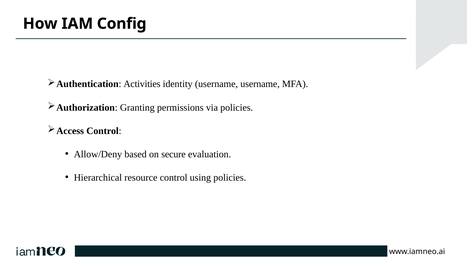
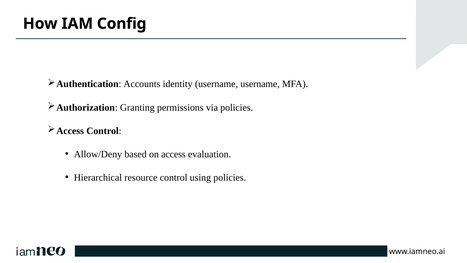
Activities: Activities -> Accounts
secure: secure -> access
